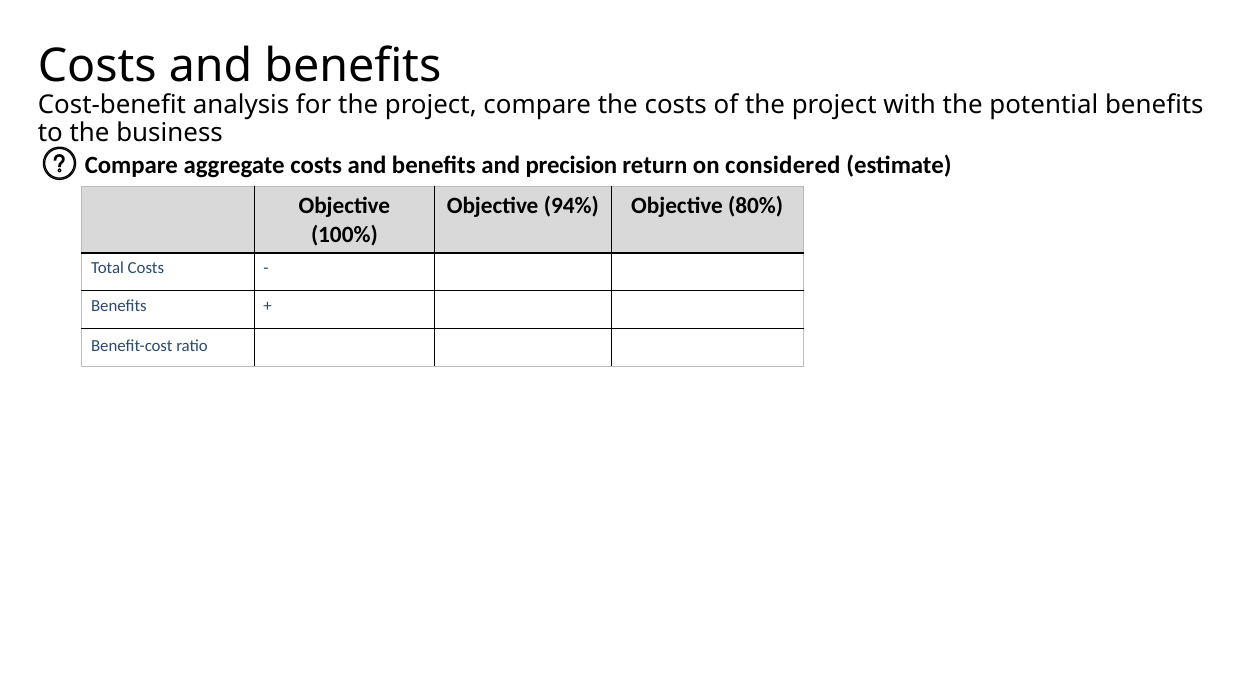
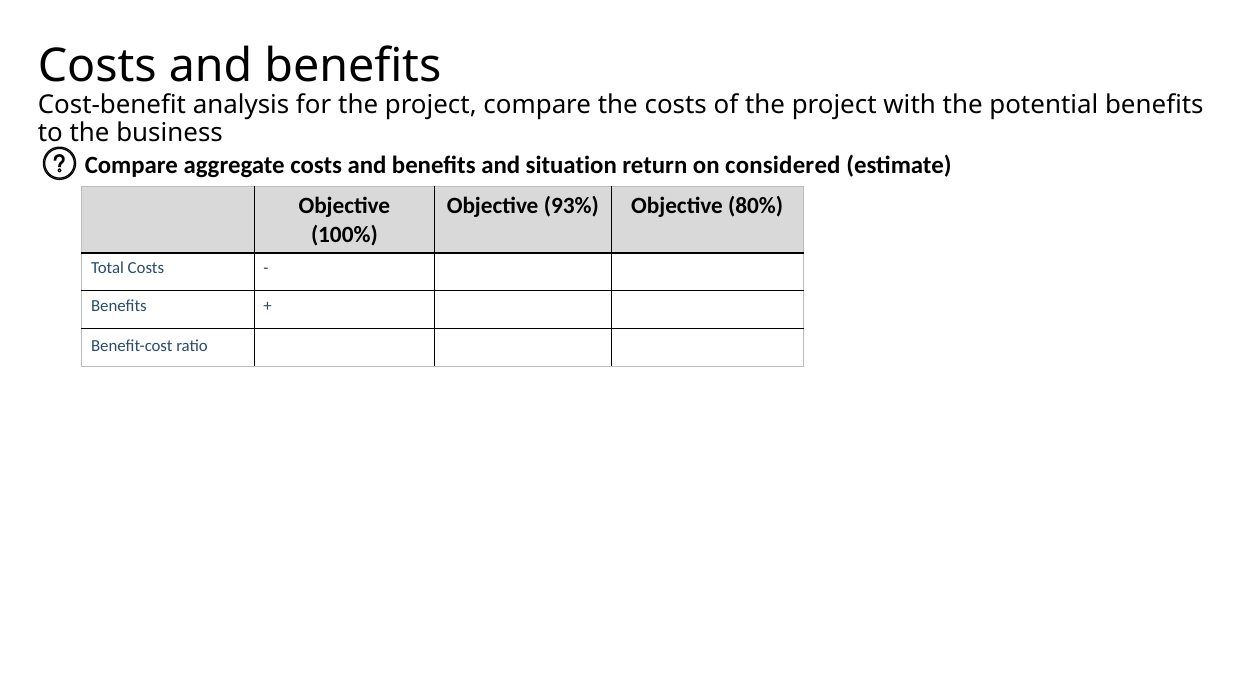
precision: precision -> situation
94%: 94% -> 93%
